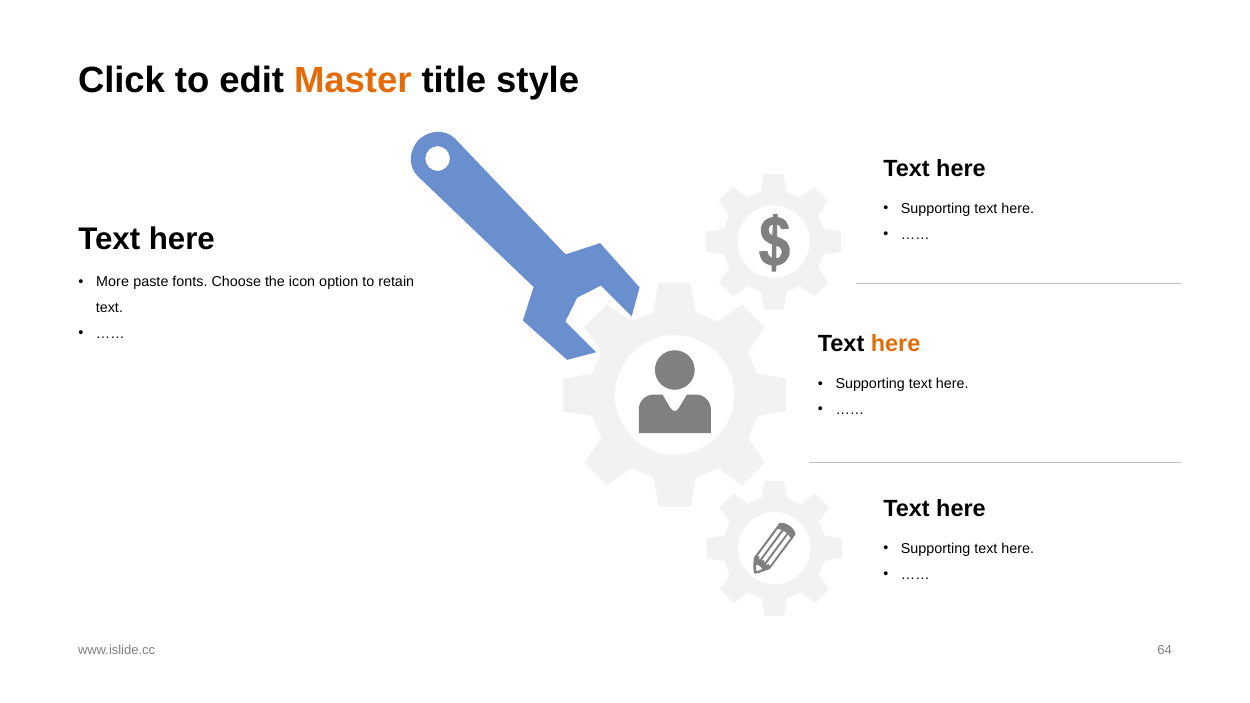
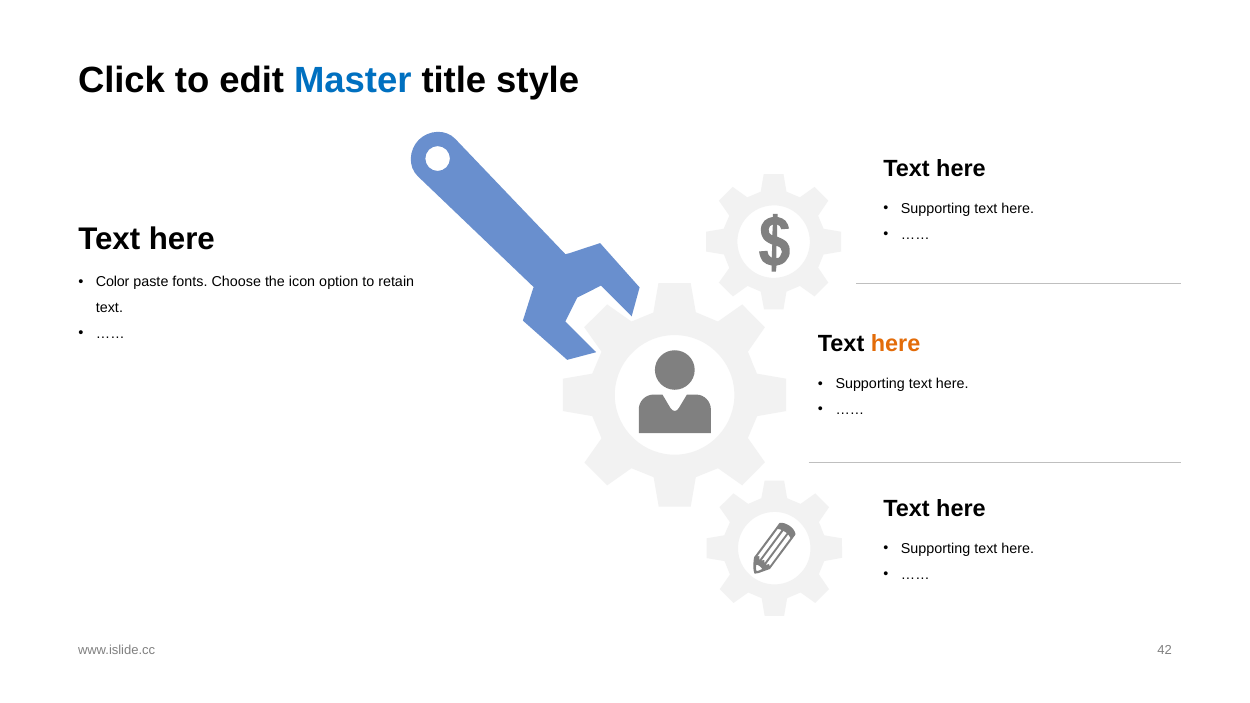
Master colour: orange -> blue
More: More -> Color
64: 64 -> 42
